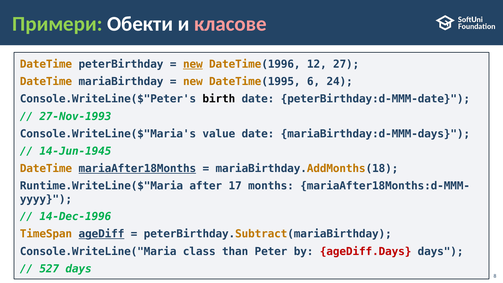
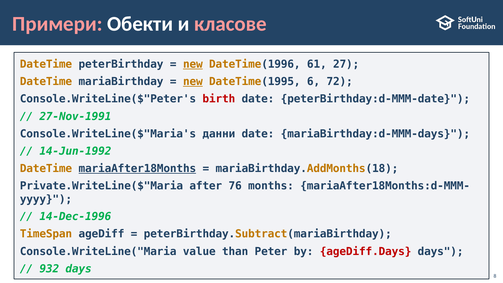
Примери colour: light green -> pink
12: 12 -> 61
new at (193, 82) underline: none -> present
24: 24 -> 72
birth colour: black -> red
27-Nov-1993: 27-Nov-1993 -> 27-Nov-1991
value: value -> данни
14-Jun-1945: 14-Jun-1945 -> 14-Jun-1992
Runtime.WriteLine($"Maria: Runtime.WriteLine($"Maria -> Private.WriteLine($"Maria
17: 17 -> 76
ageDiff underline: present -> none
class: class -> value
527: 527 -> 932
